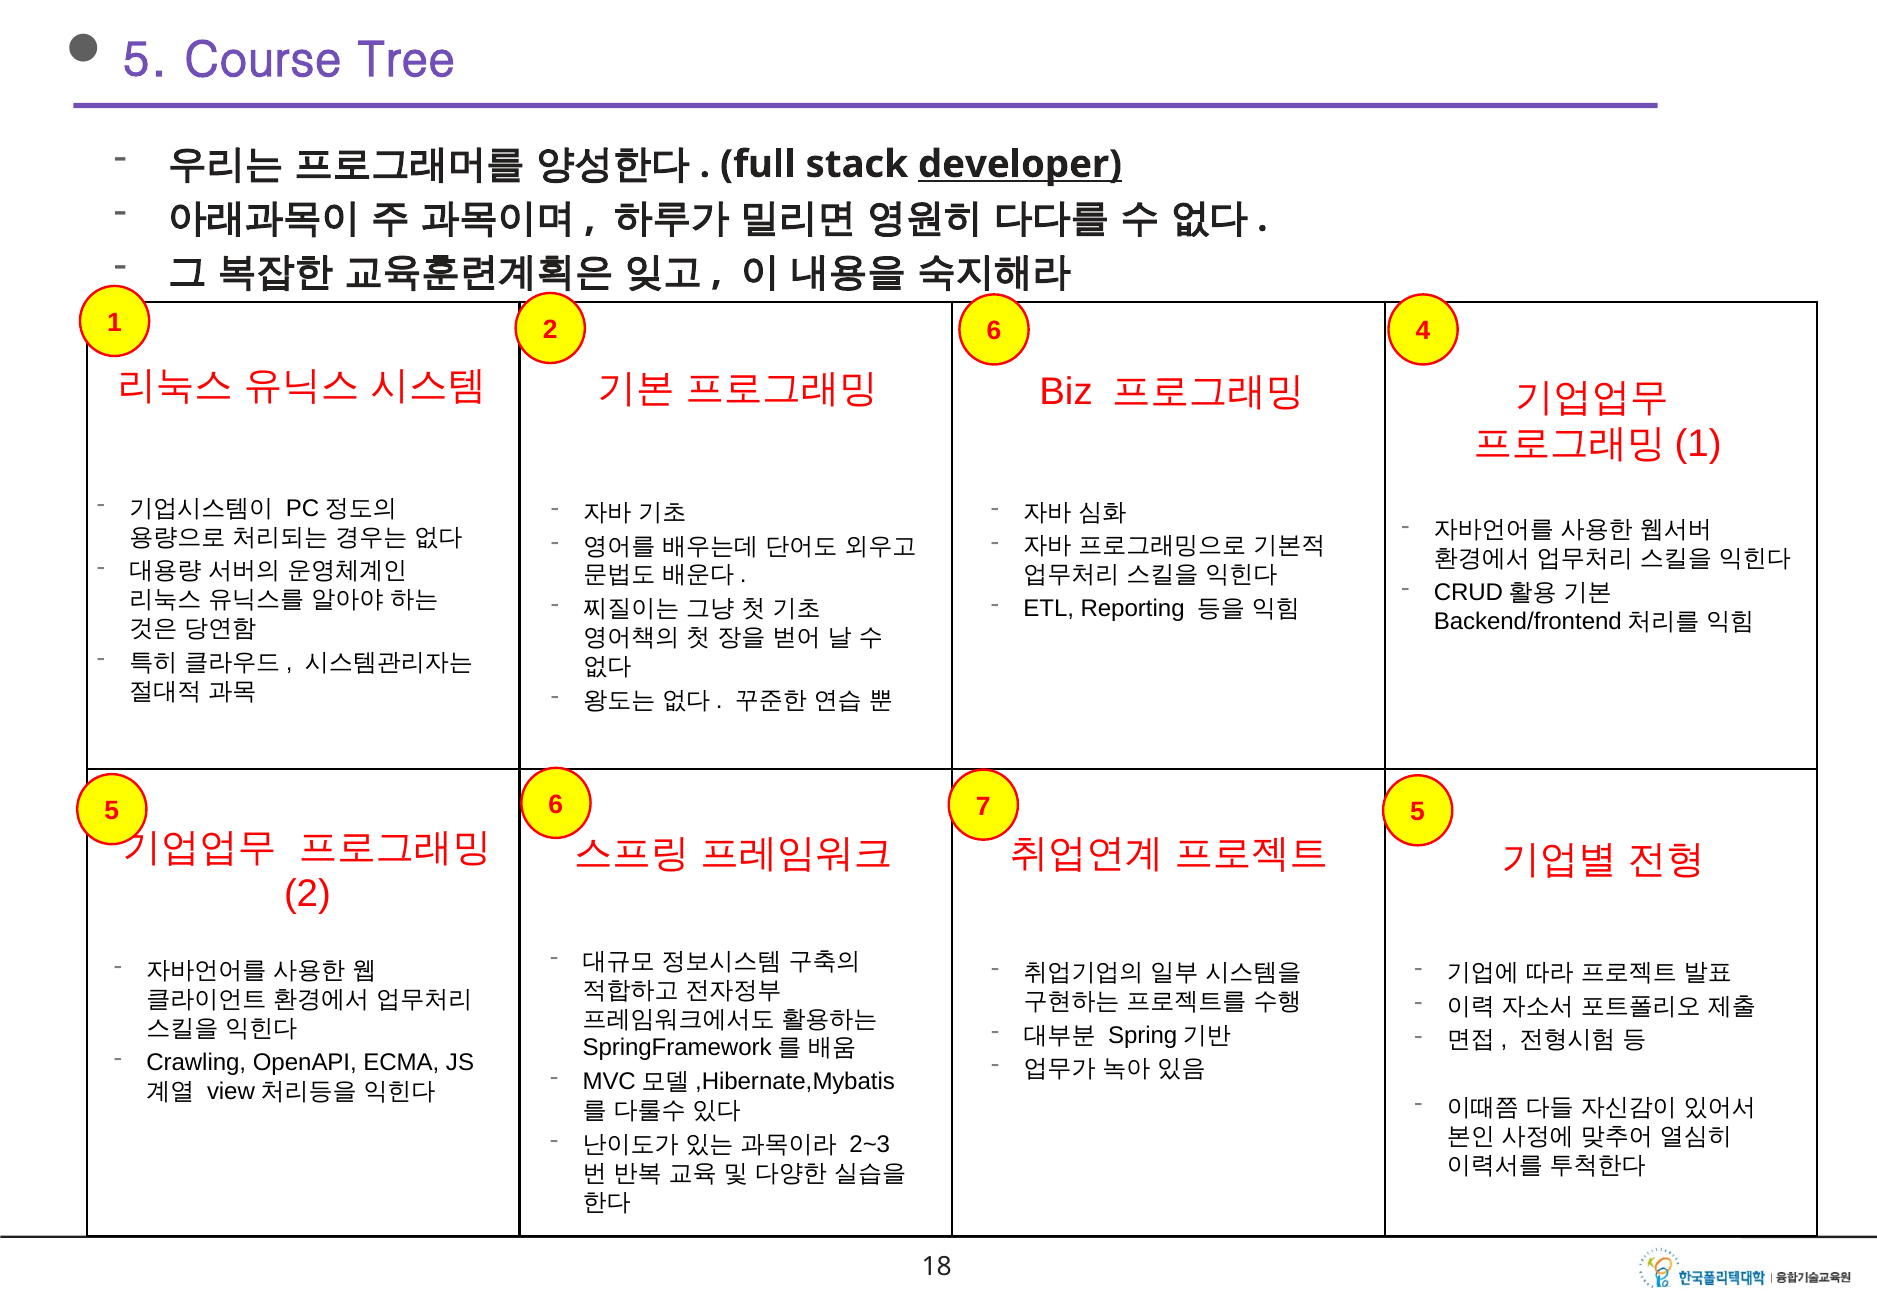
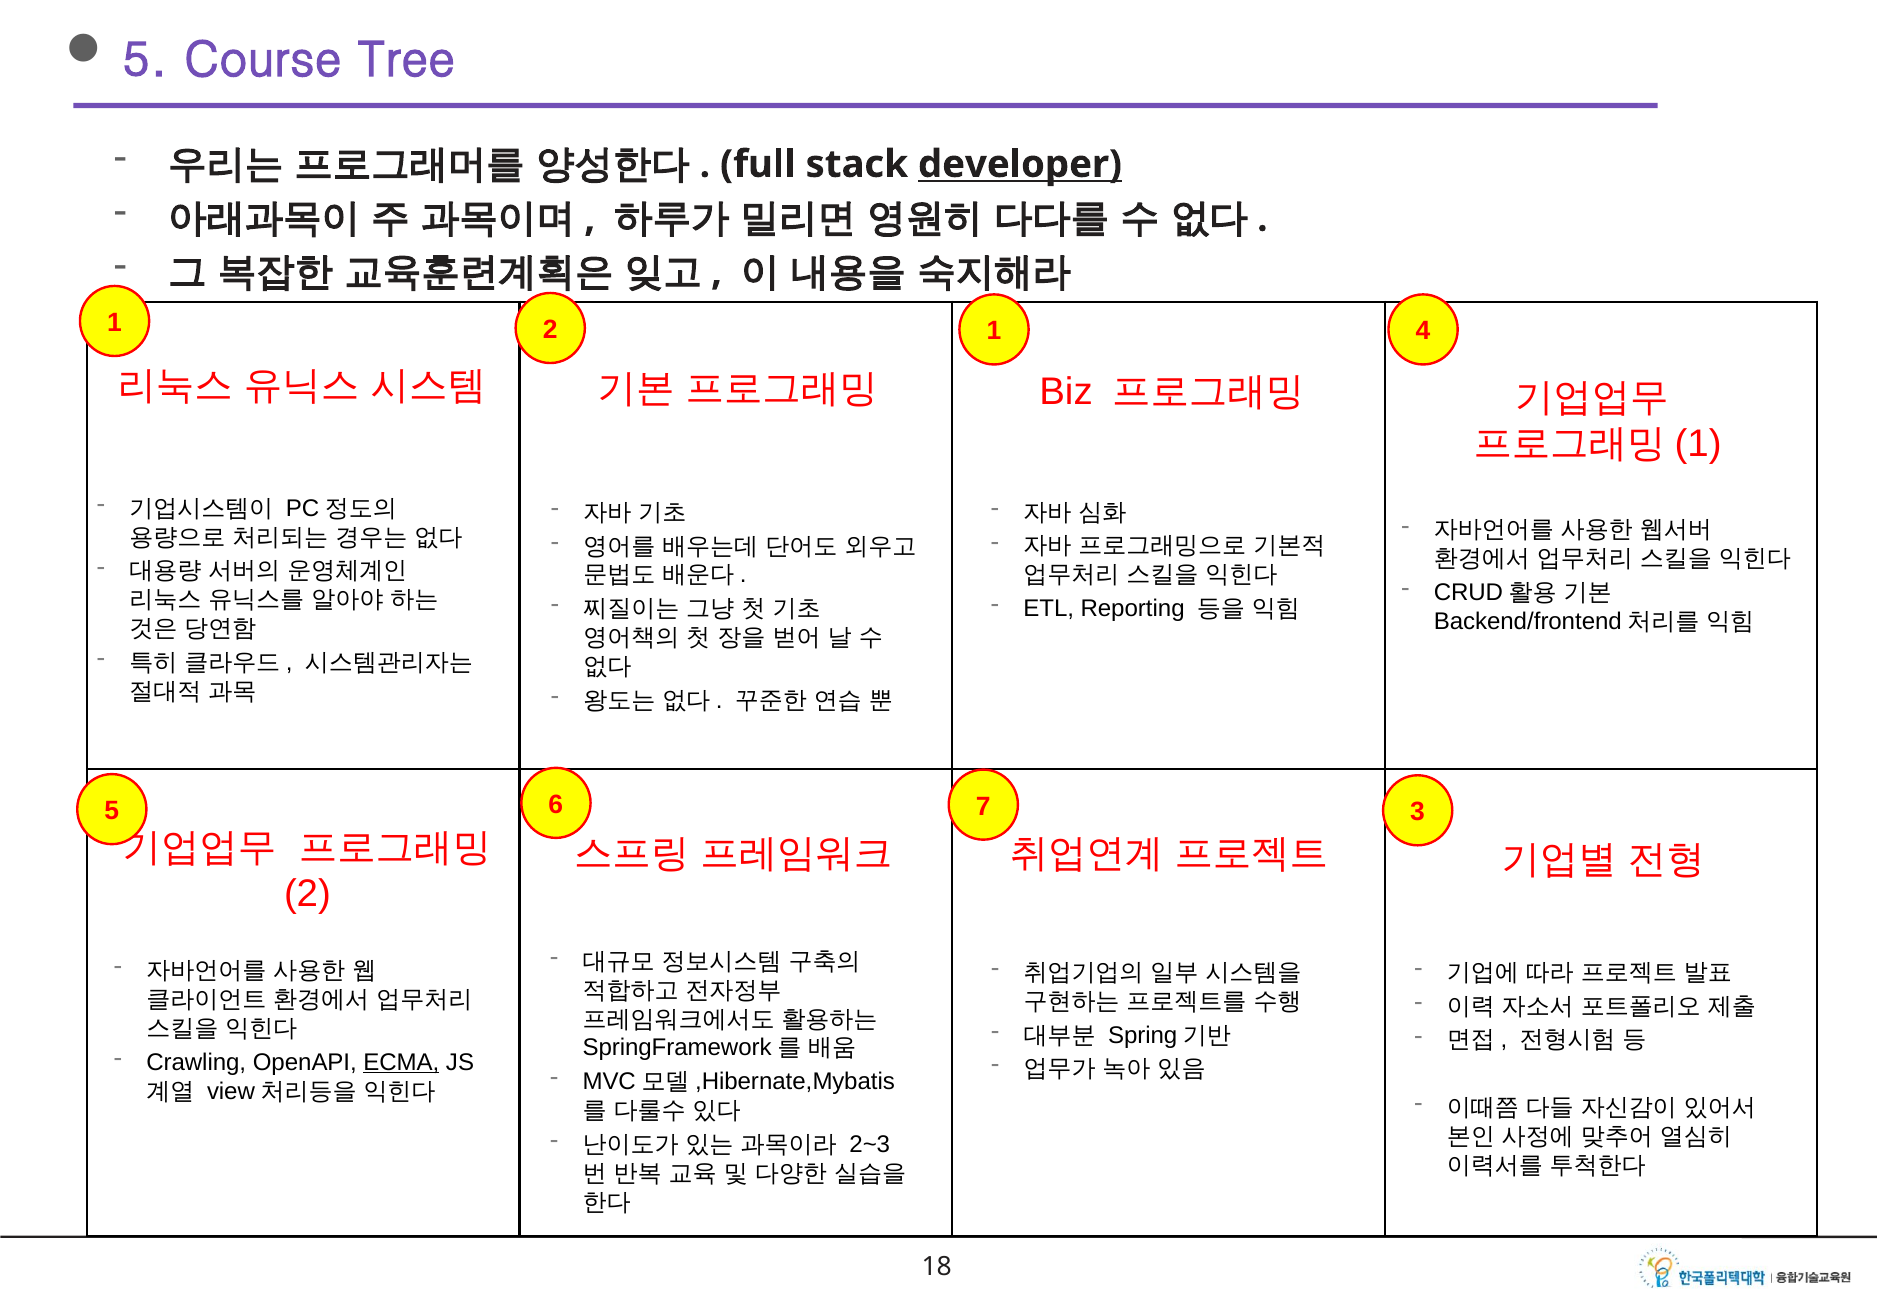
2 6: 6 -> 1
7 5: 5 -> 3
ECMA underline: none -> present
